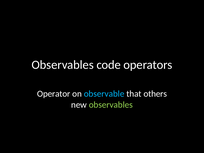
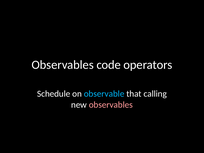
Operator: Operator -> Schedule
others: others -> calling
observables at (111, 105) colour: light green -> pink
